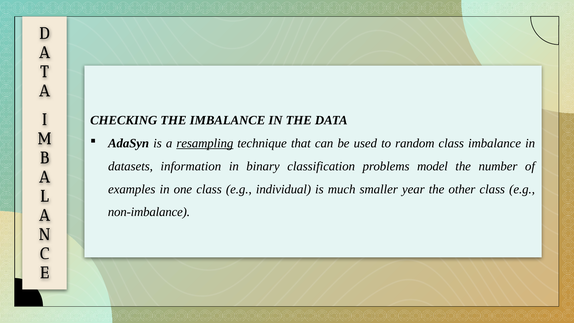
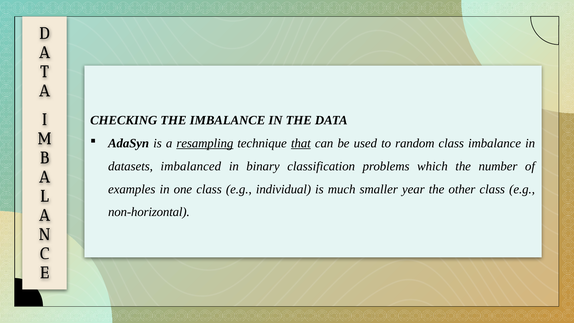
that underline: none -> present
information: information -> imbalanced
model: model -> which
non-imbalance: non-imbalance -> non-horizontal
